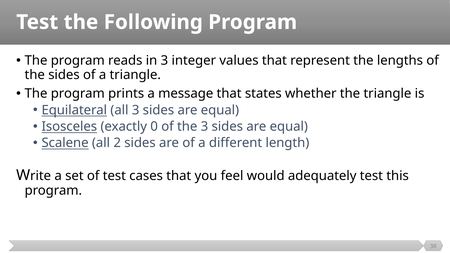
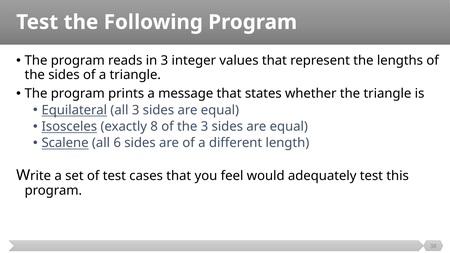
0: 0 -> 8
2: 2 -> 6
